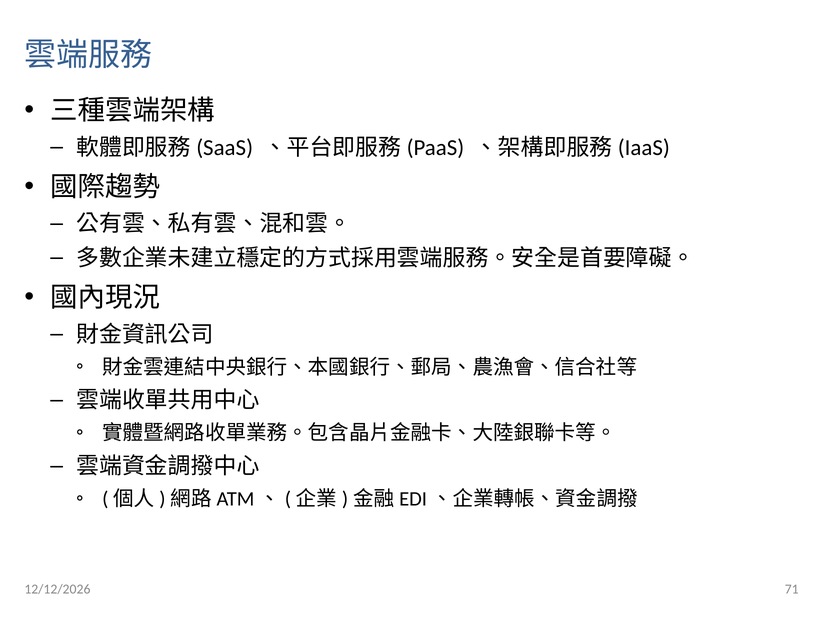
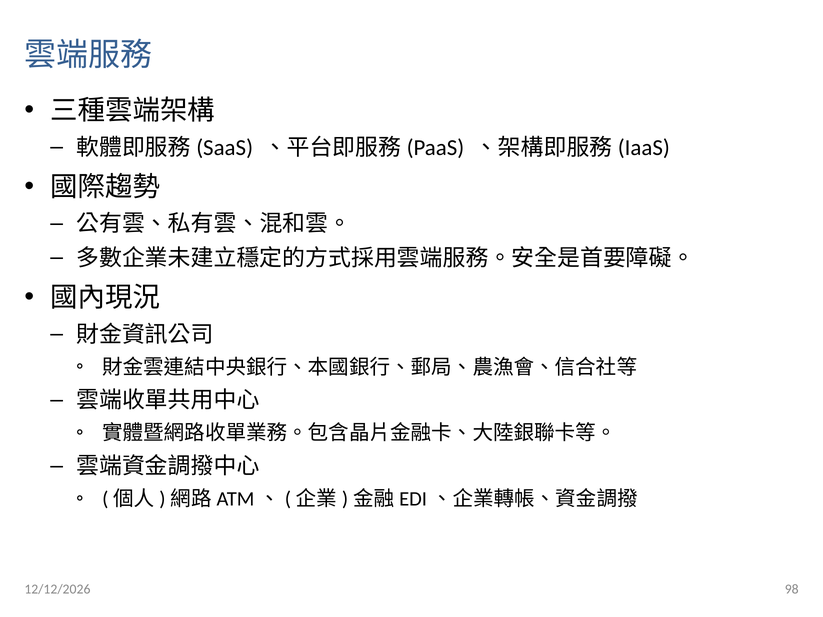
71: 71 -> 98
